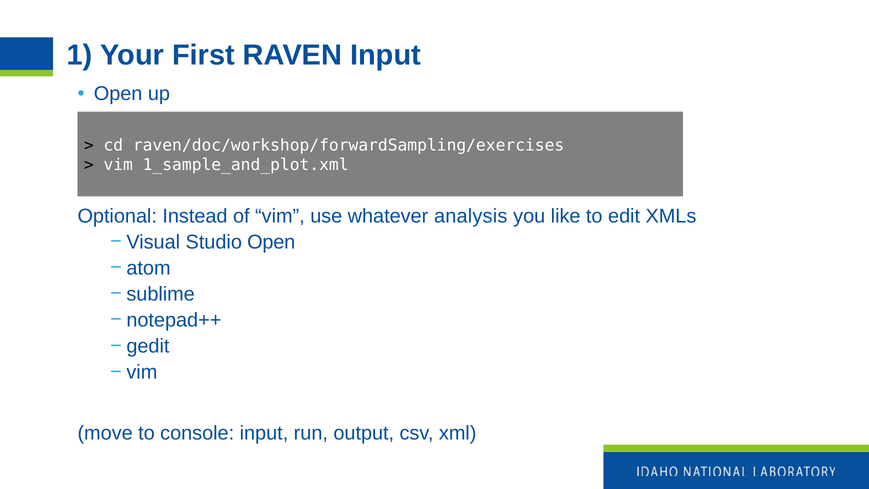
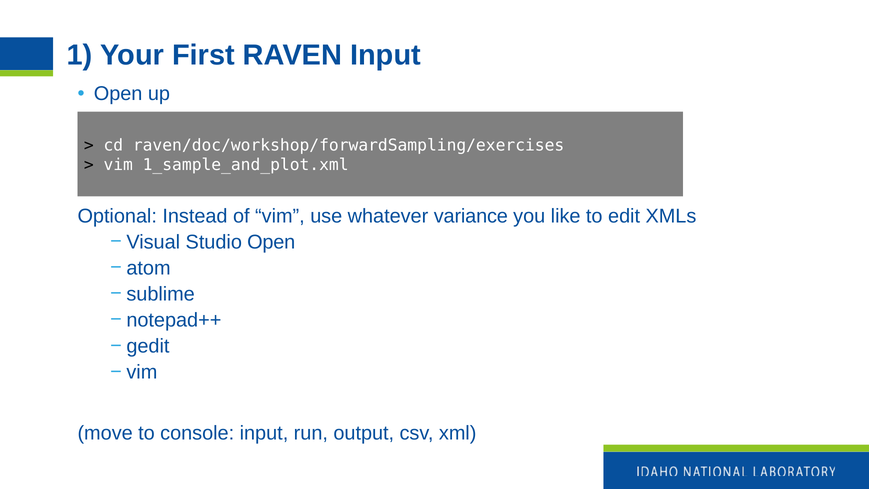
analysis: analysis -> variance
